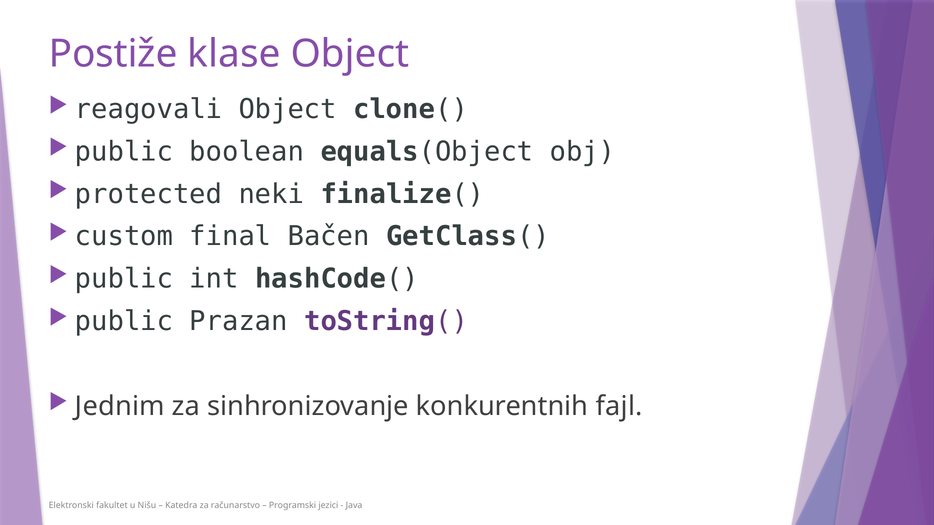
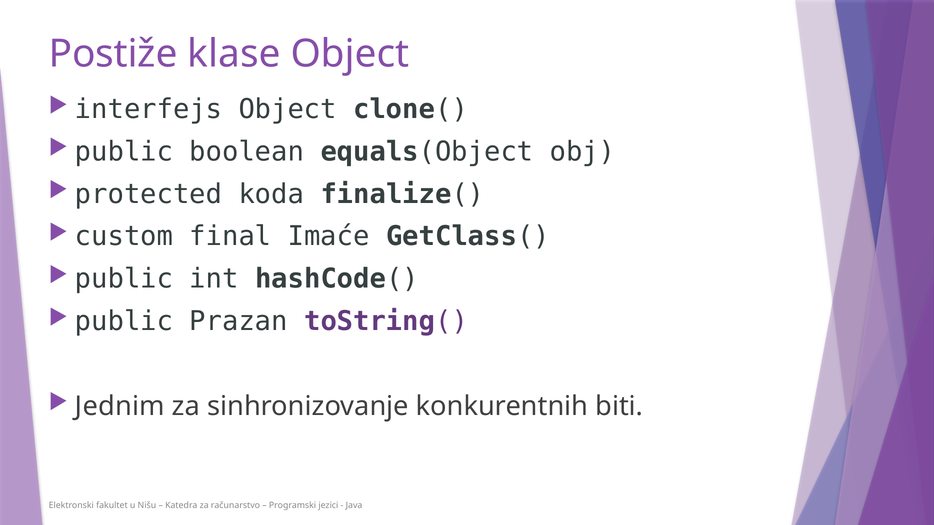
reagovali: reagovali -> interfejs
neki: neki -> koda
Bačen: Bačen -> Imaće
fajl: fajl -> biti
